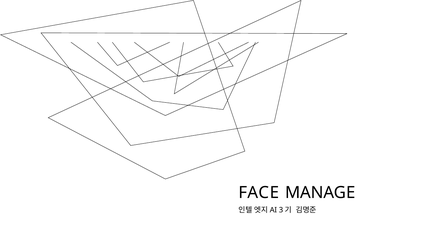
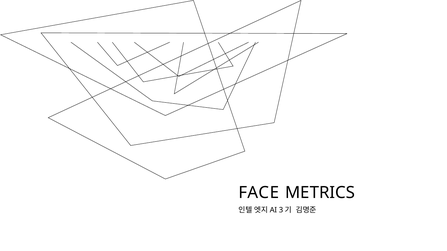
MANAGE: MANAGE -> METRICS
